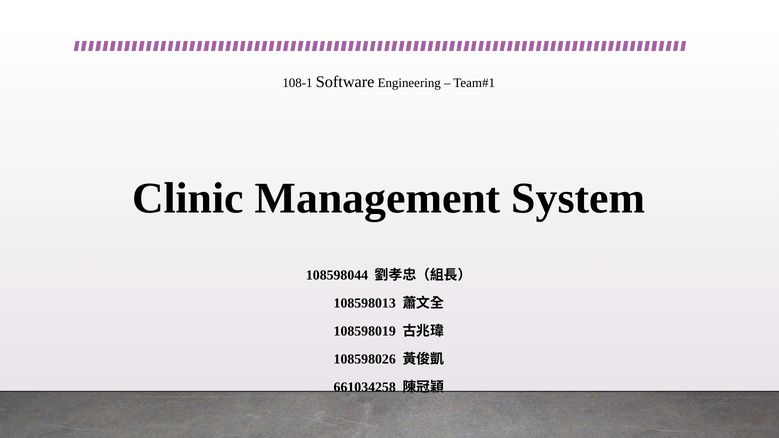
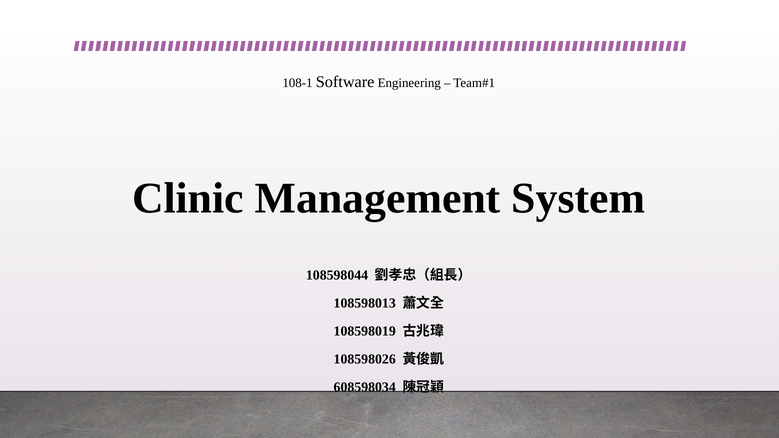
661034258: 661034258 -> 608598034
